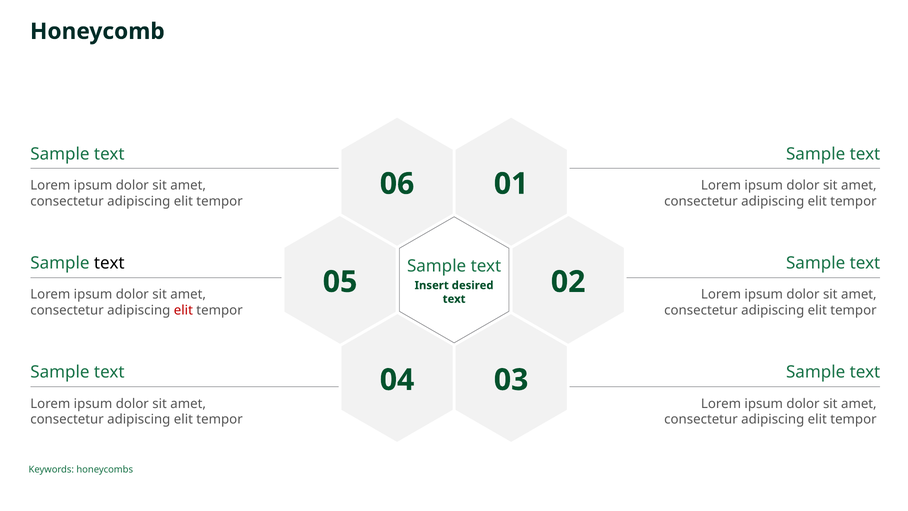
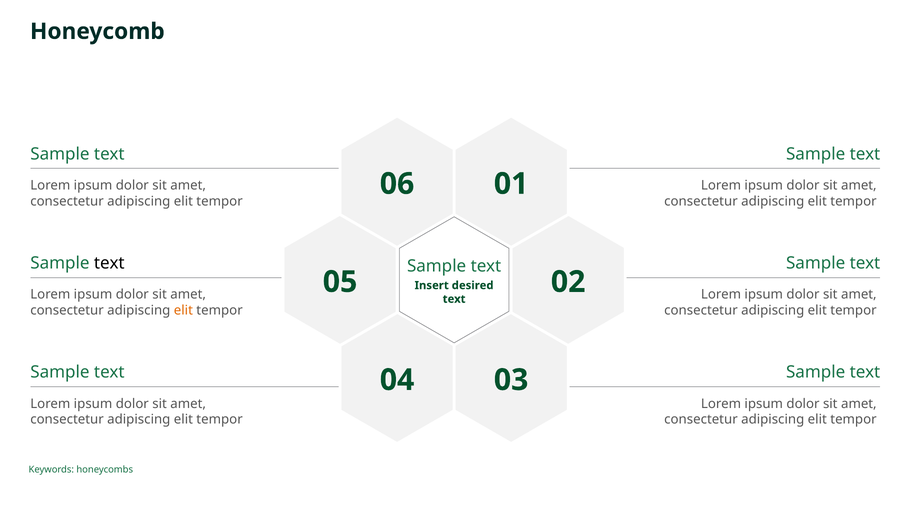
elit at (183, 310) colour: red -> orange
